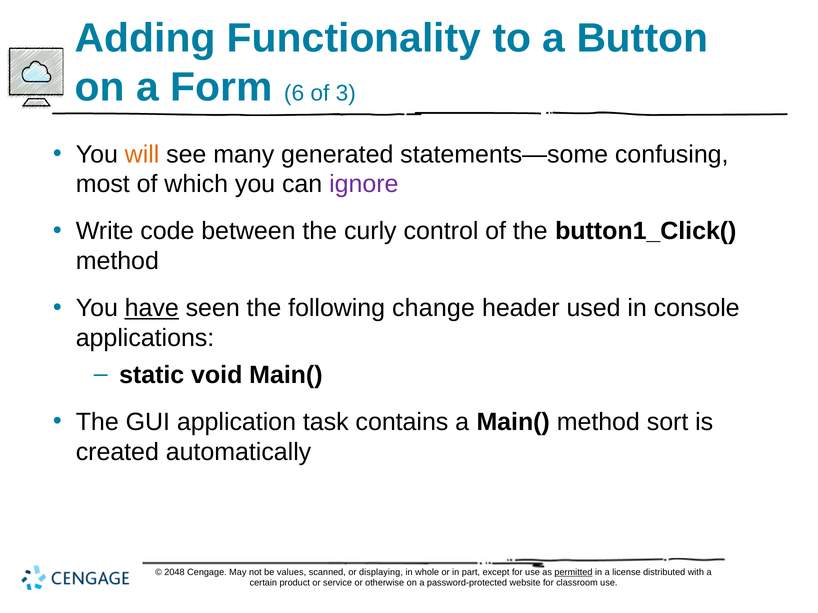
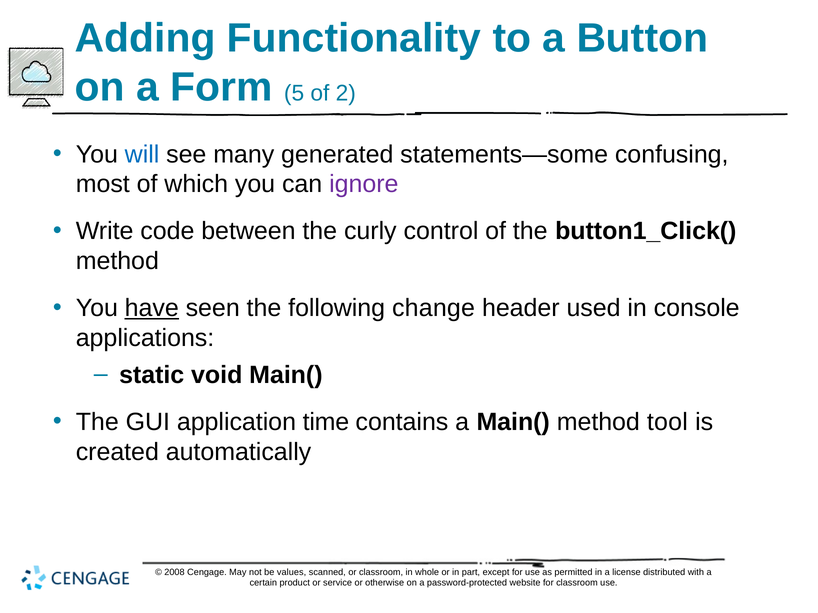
6: 6 -> 5
3: 3 -> 2
will colour: orange -> blue
task: task -> time
sort: sort -> tool
2048: 2048 -> 2008
or displaying: displaying -> classroom
permitted underline: present -> none
